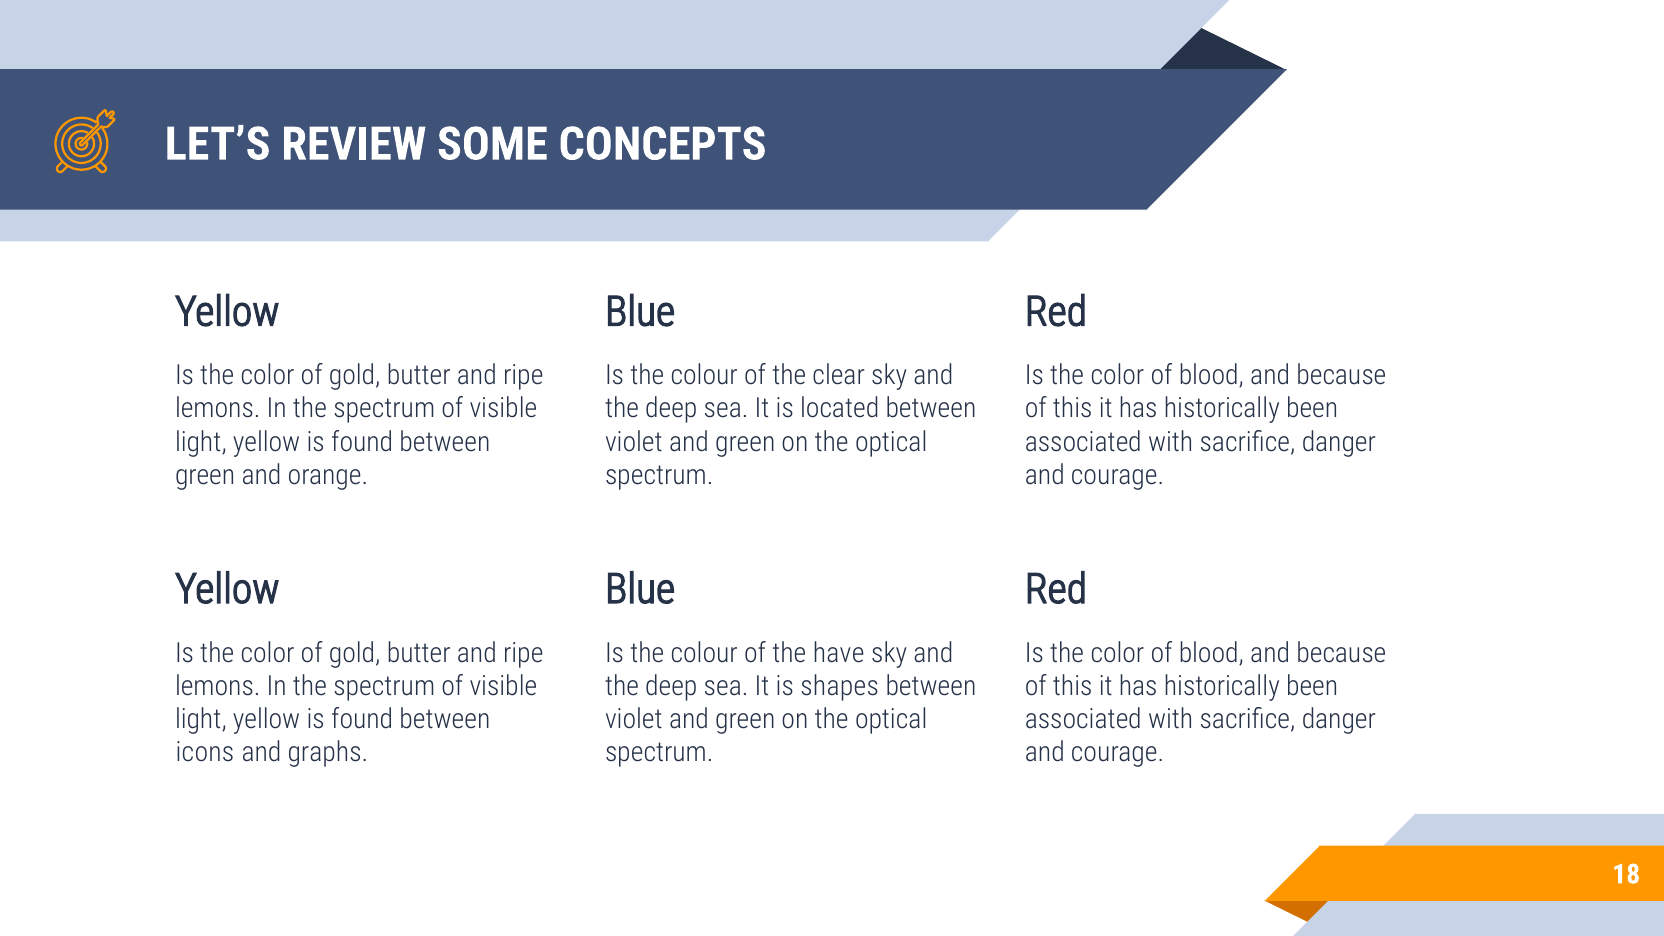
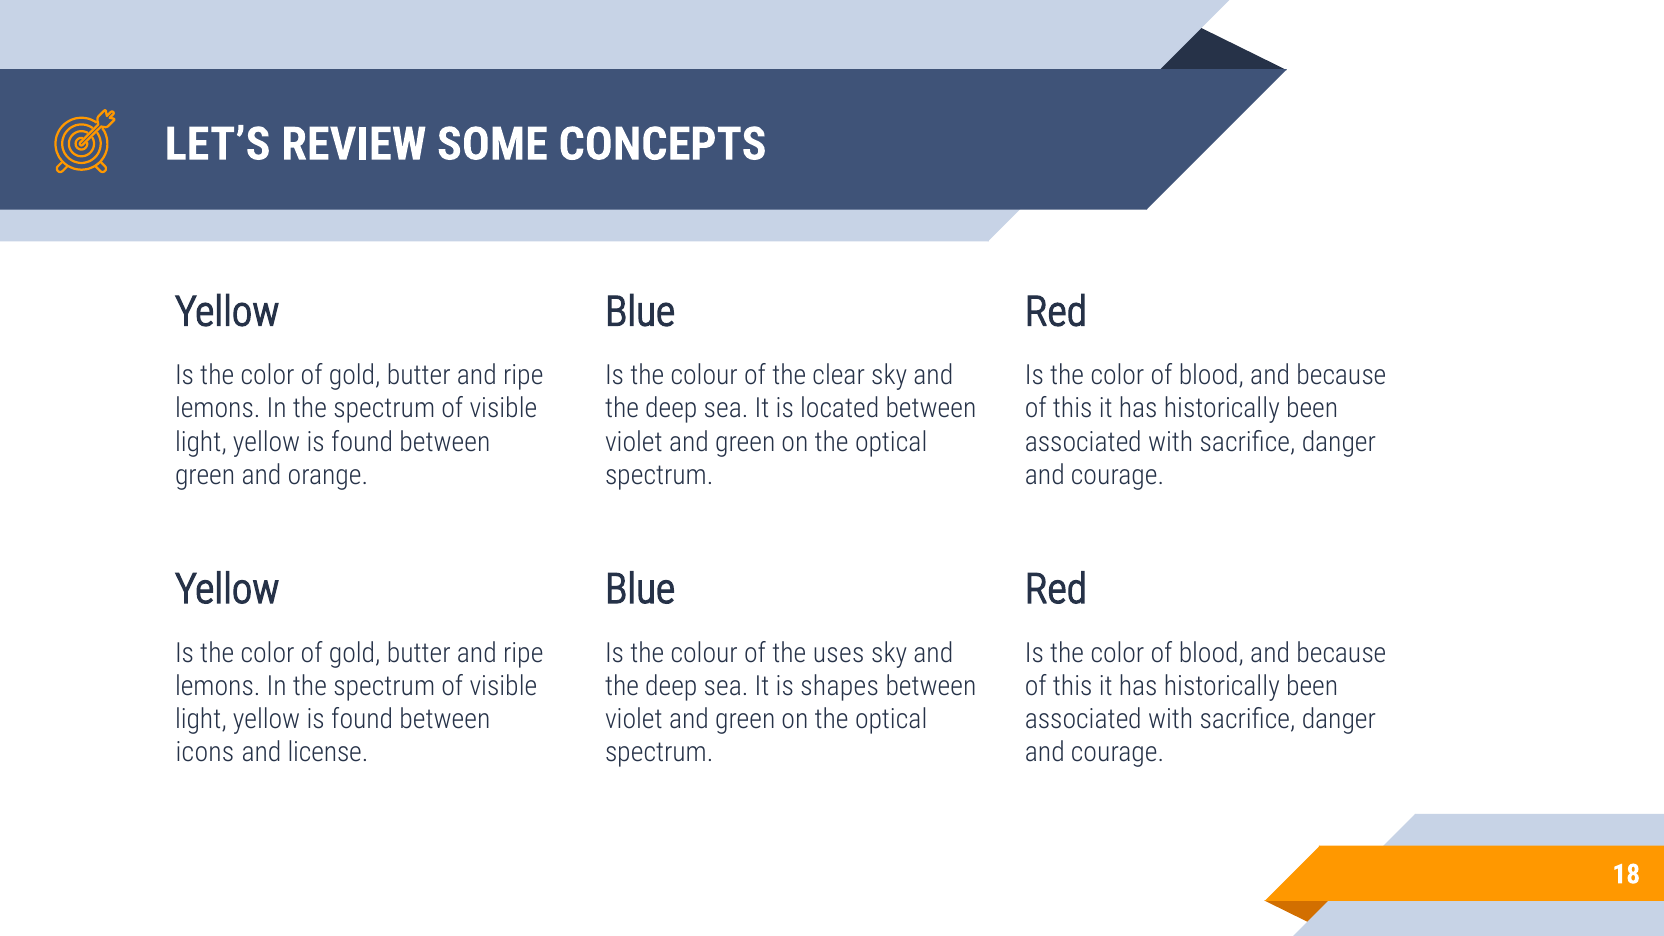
have: have -> uses
graphs: graphs -> license
